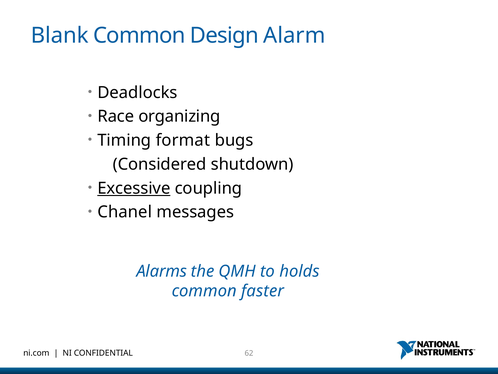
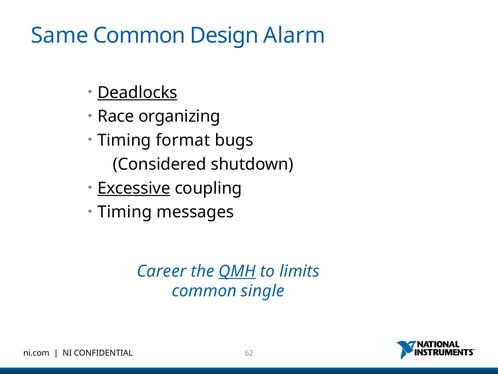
Blank: Blank -> Same
Deadlocks underline: none -> present
Chanel at (125, 212): Chanel -> Timing
Alarms: Alarms -> Career
QMH underline: none -> present
holds: holds -> limits
faster: faster -> single
